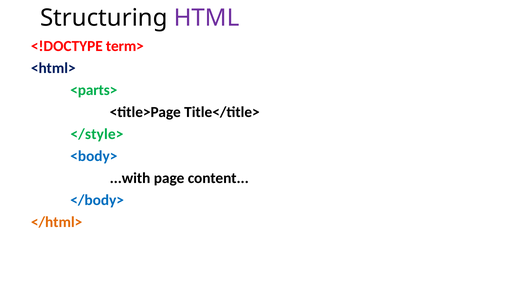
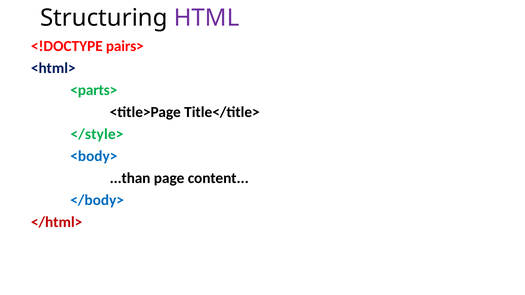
term>: term> -> pairs>
...with: ...with -> ...than
</html> colour: orange -> red
